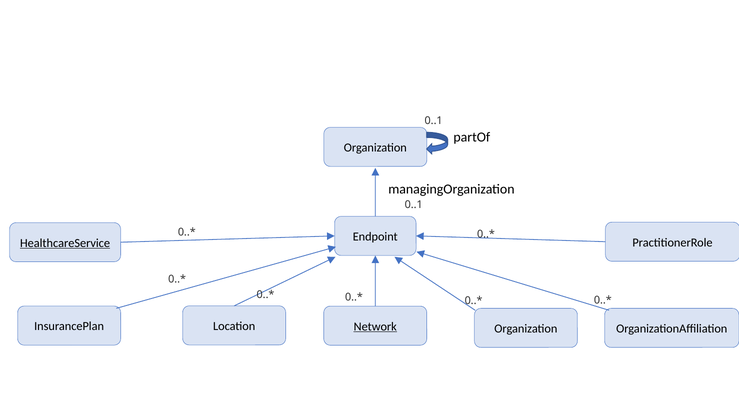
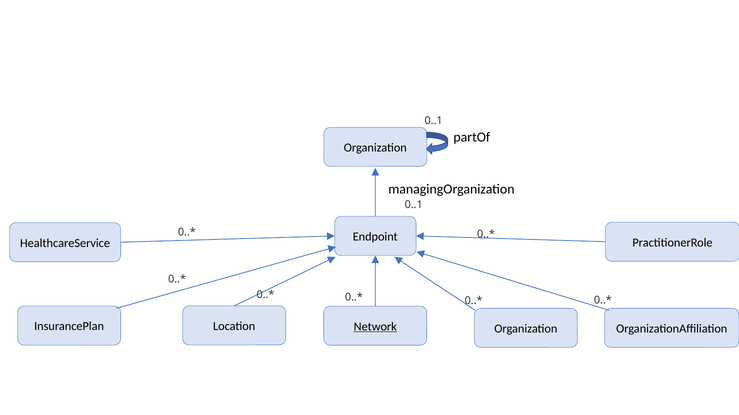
HealthcareService underline: present -> none
